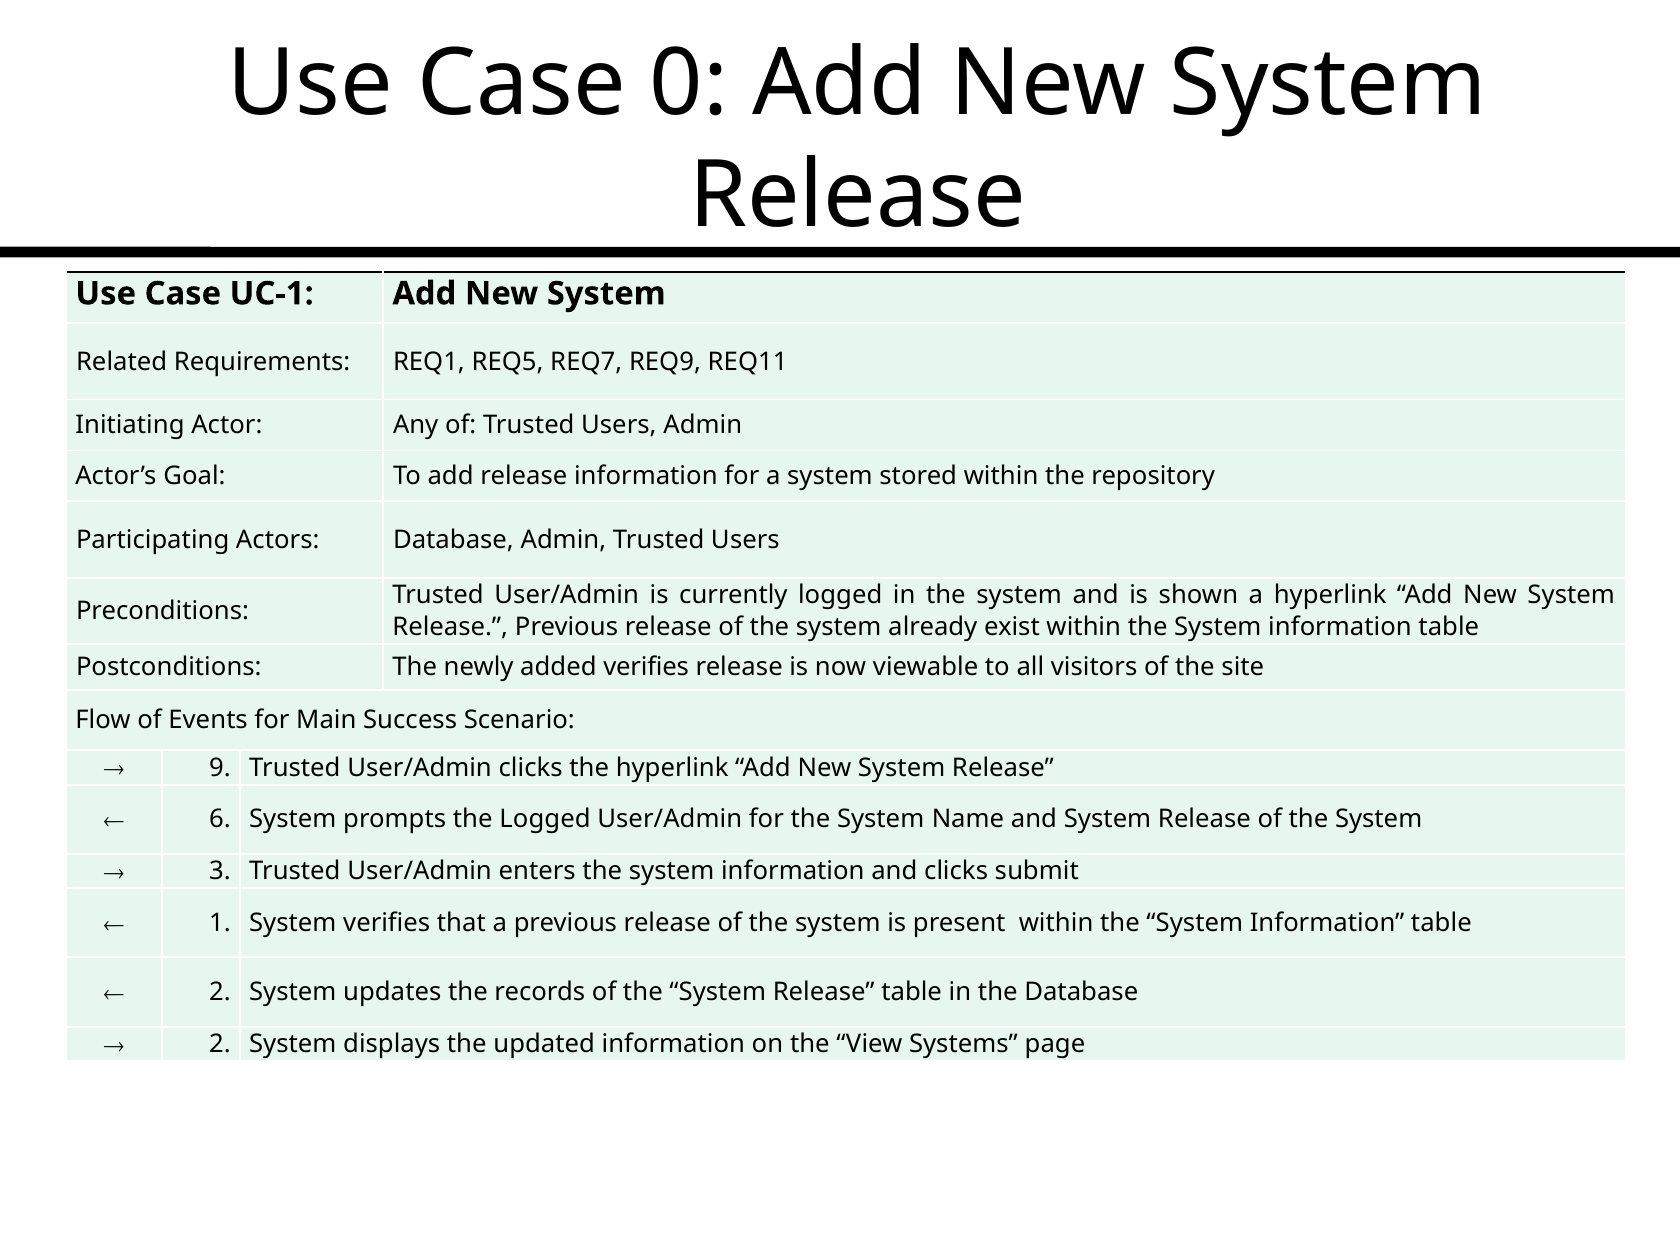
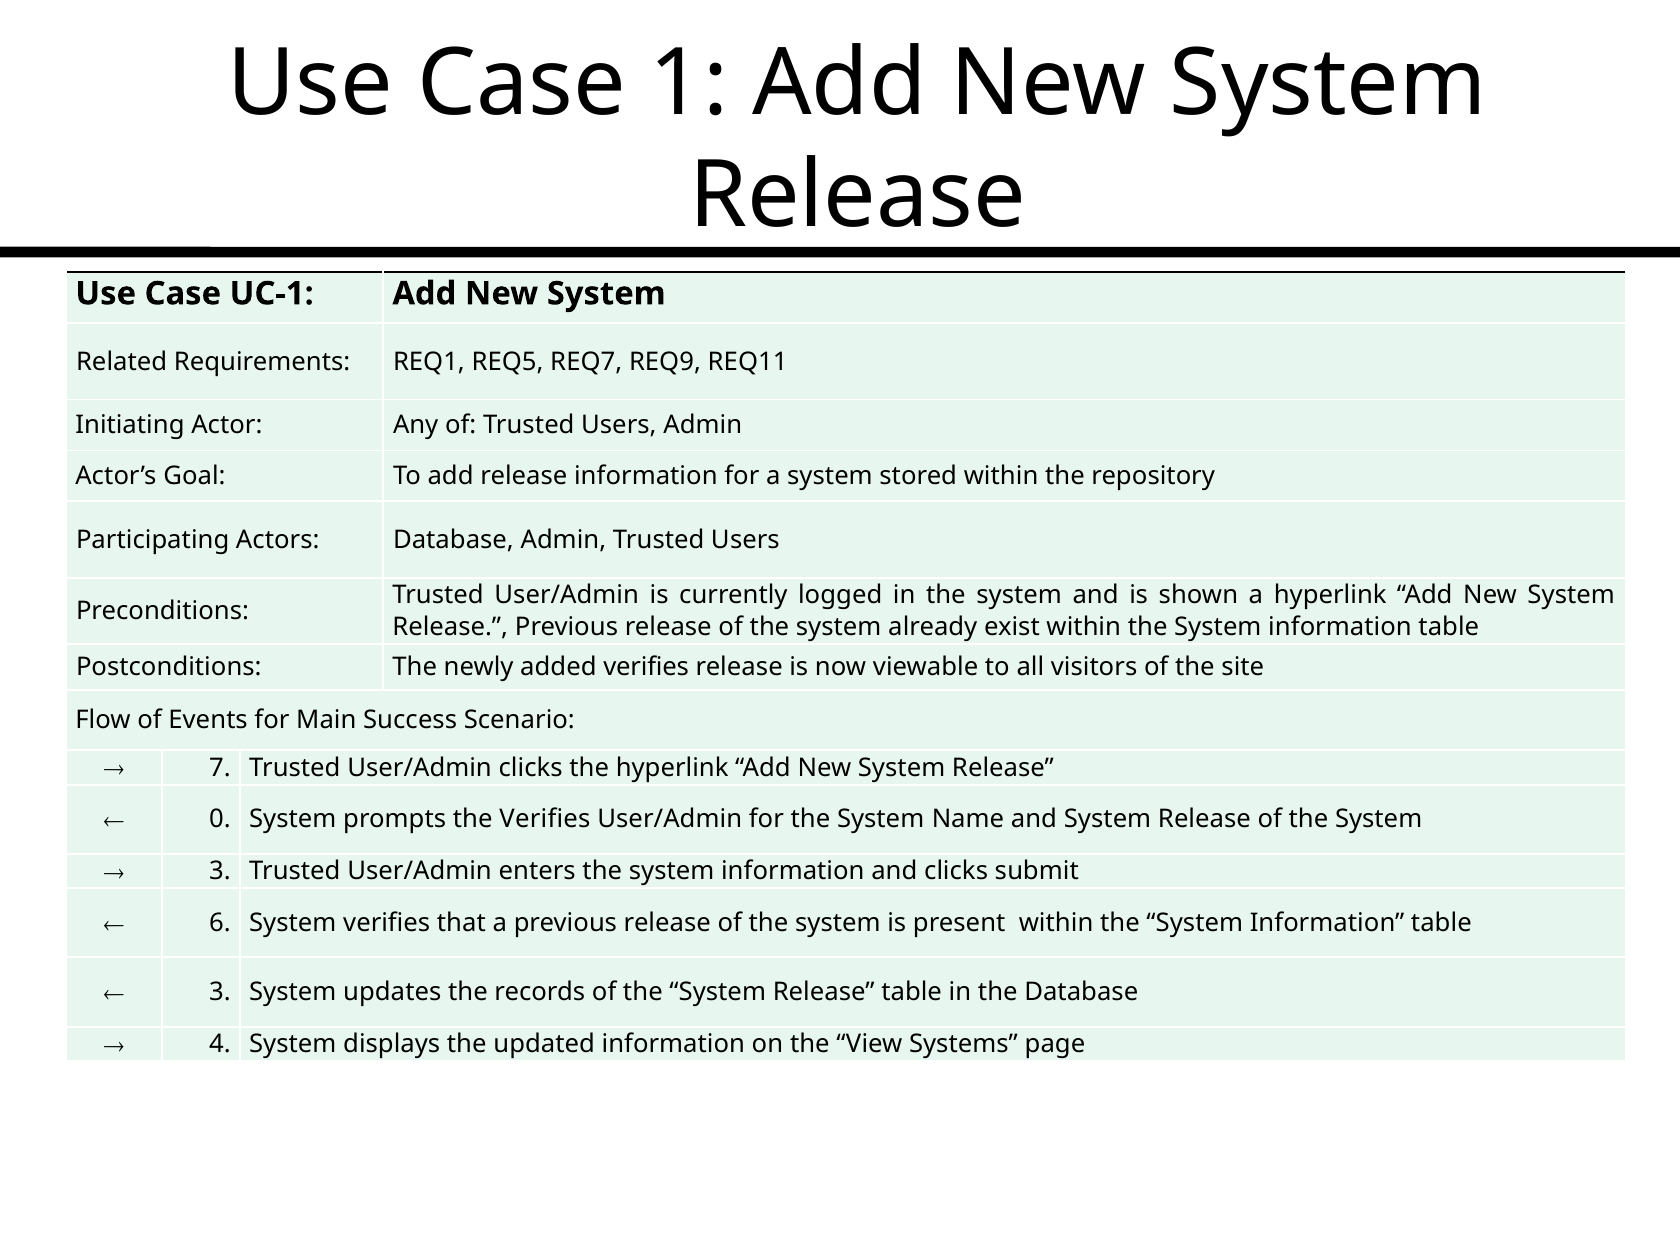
0: 0 -> 1
9: 9 -> 7
6: 6 -> 0
the Logged: Logged -> Verifies
1: 1 -> 6
2 at (220, 992): 2 -> 3
2 at (220, 1044): 2 -> 4
